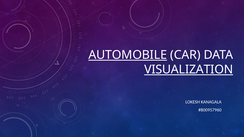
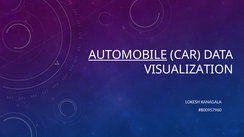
VISUALIZATION underline: present -> none
